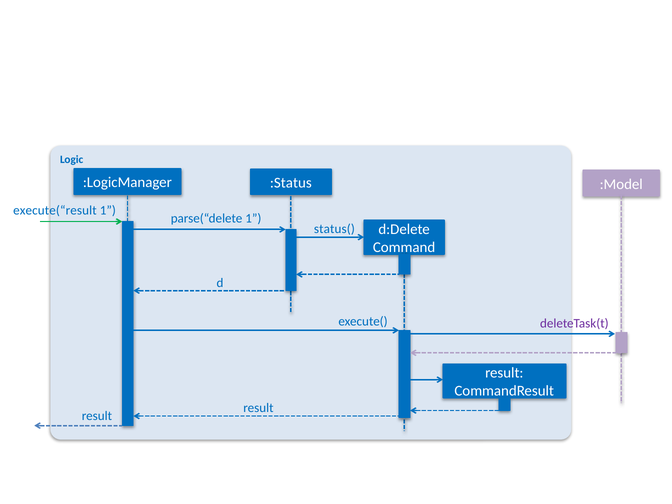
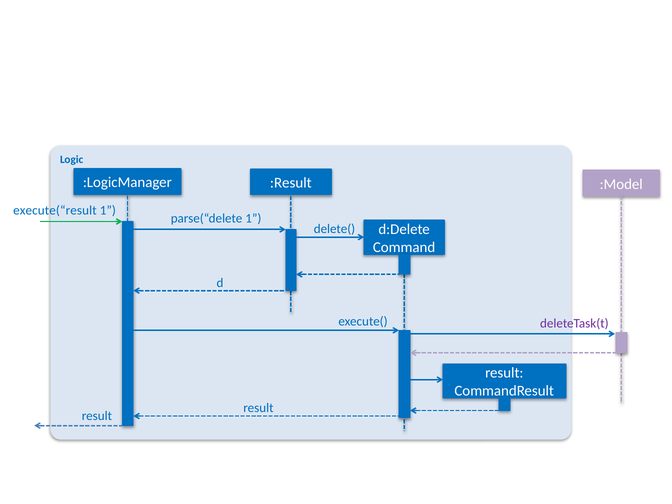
:Status: :Status -> :Result
status(: status( -> delete(
